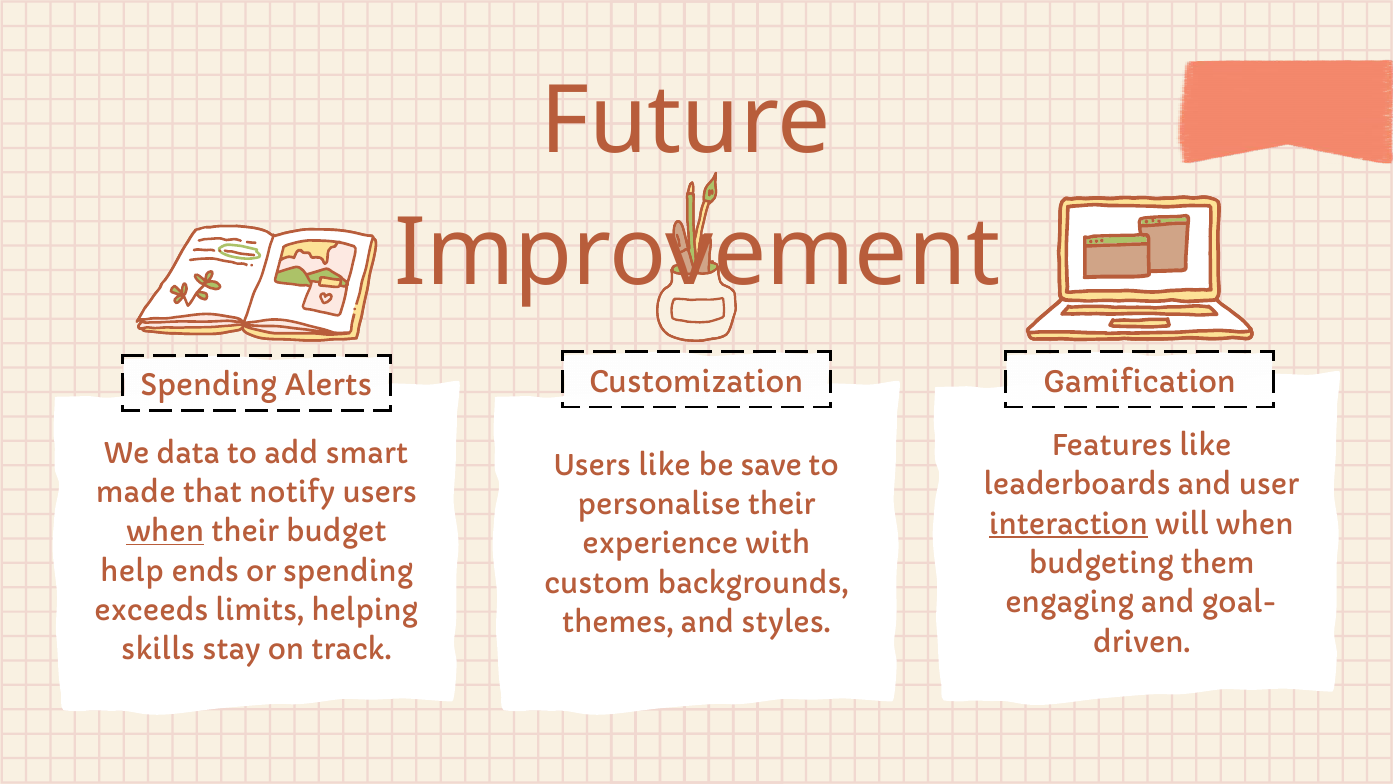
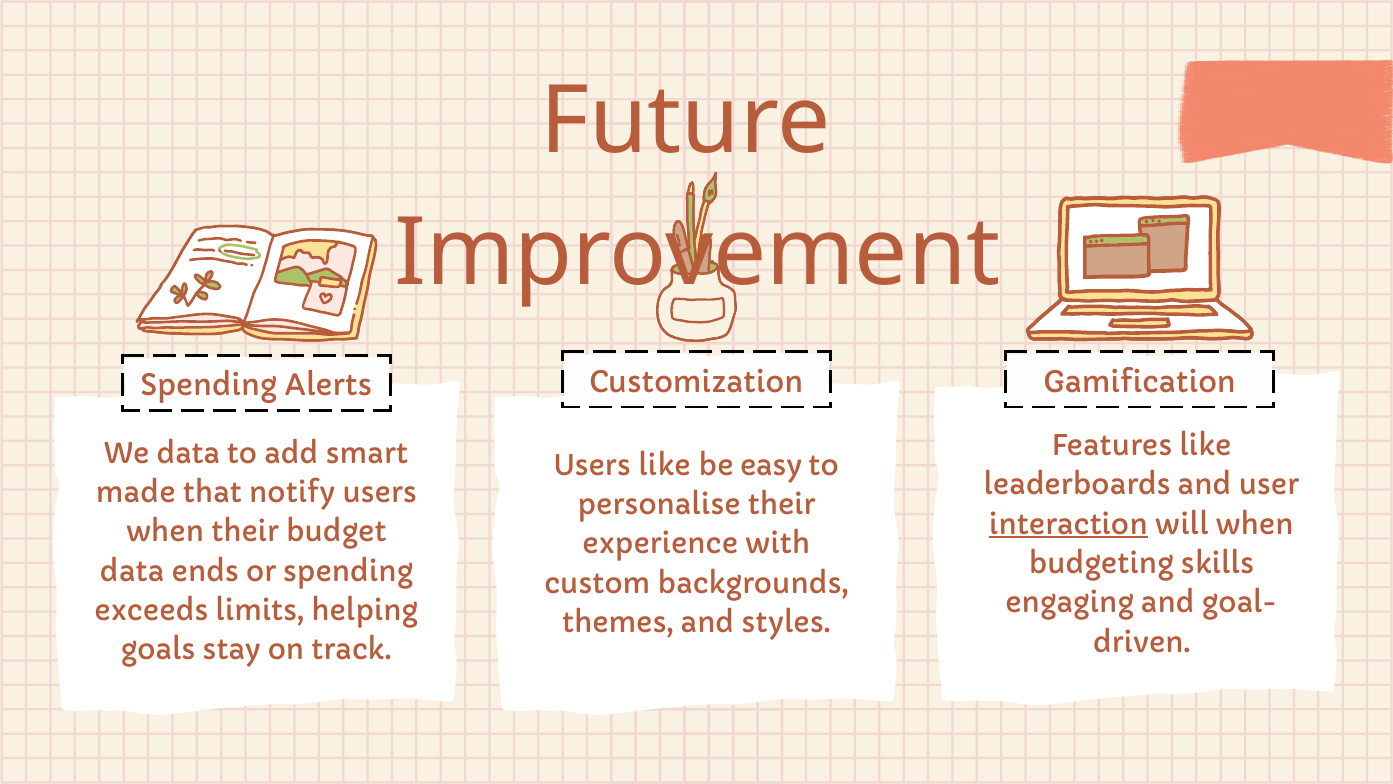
save: save -> easy
when at (165, 532) underline: present -> none
them: them -> skills
help at (132, 572): help -> data
skills: skills -> goals
